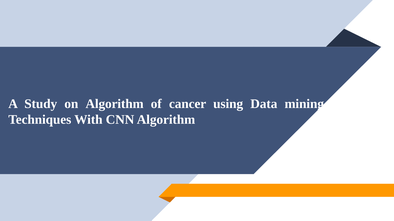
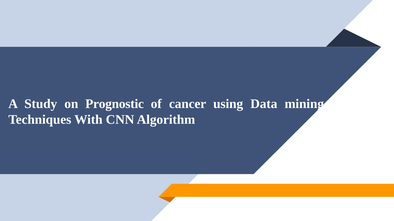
on Algorithm: Algorithm -> Prognostic
